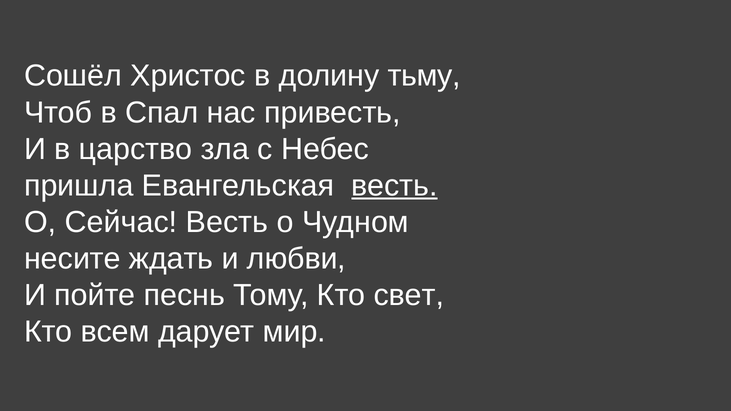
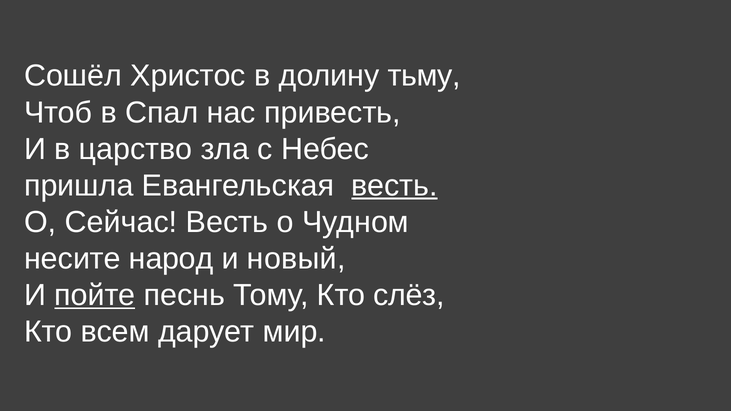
ждать: ждать -> народ
любви: любви -> новый
пойте underline: none -> present
свет: свет -> слёз
